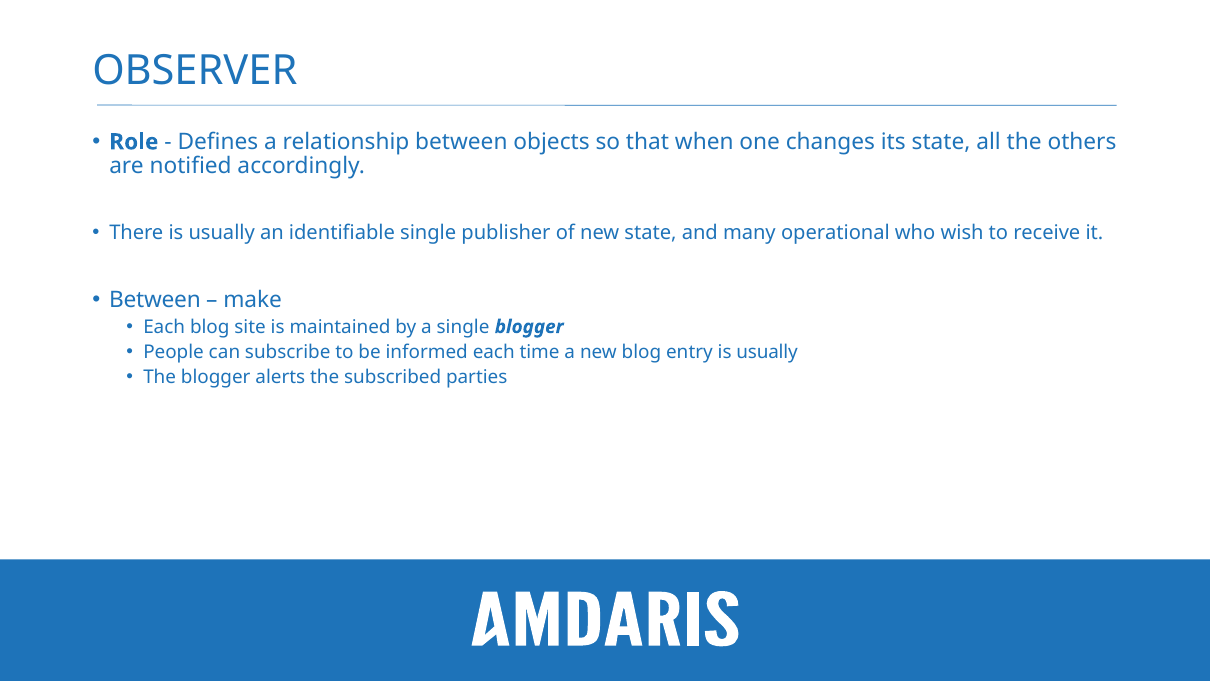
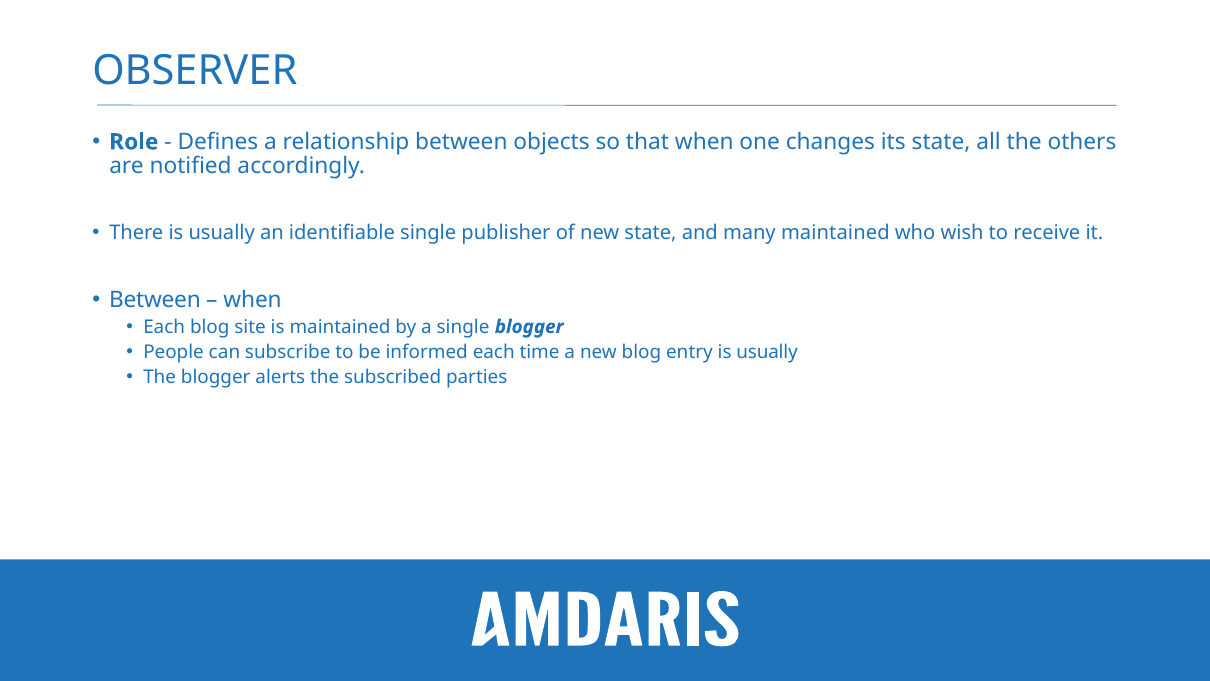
many operational: operational -> maintained
make at (253, 299): make -> when
